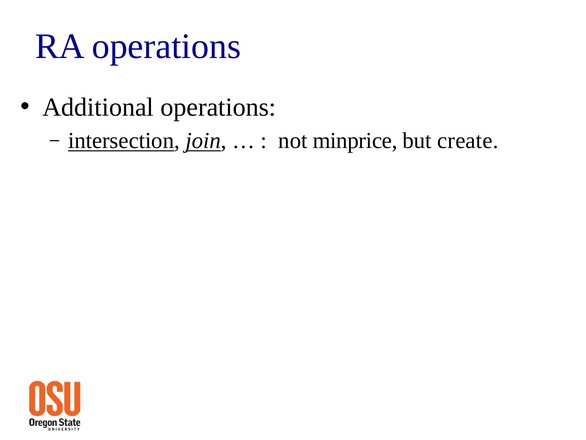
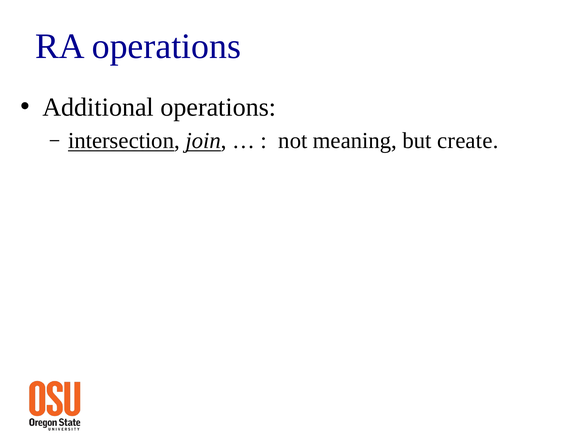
minprice: minprice -> meaning
